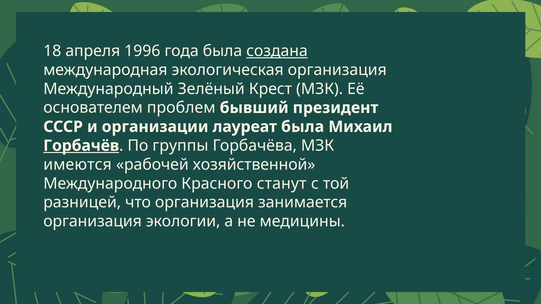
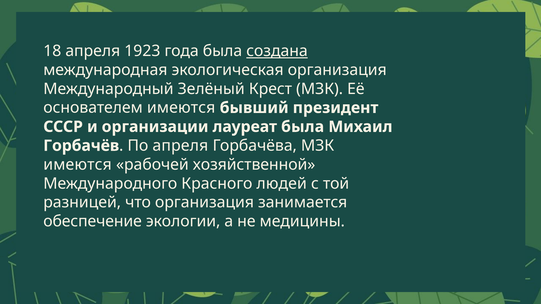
1996: 1996 -> 1923
основателем проблем: проблем -> имеются
Горбачёв underline: present -> none
По группы: группы -> апреля
станут: станут -> людей
организация at (93, 222): организация -> обеспечение
